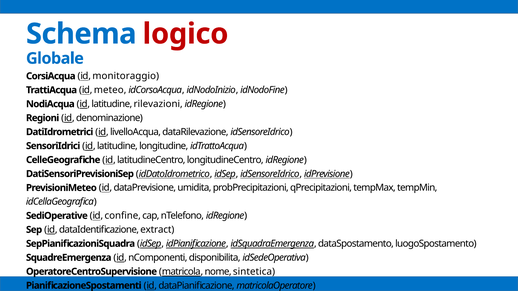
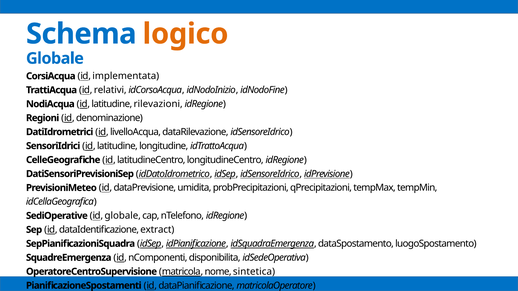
logico colour: red -> orange
monitoraggio: monitoraggio -> implementata
meteo: meteo -> relativi
id confine: confine -> globale
